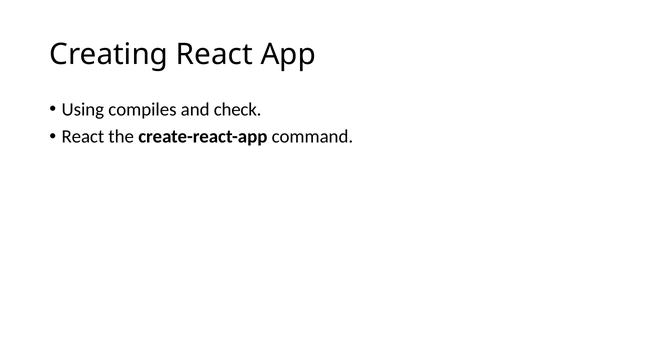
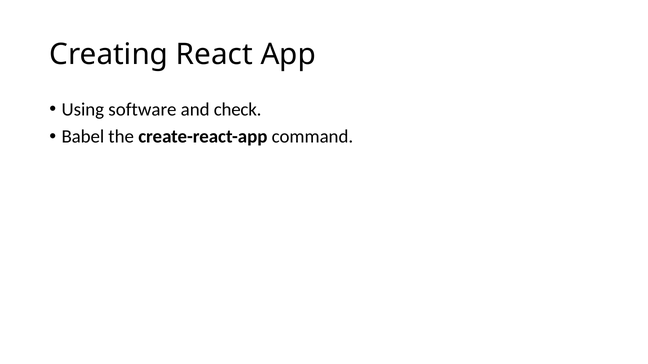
compiles: compiles -> software
React at (83, 137): React -> Babel
